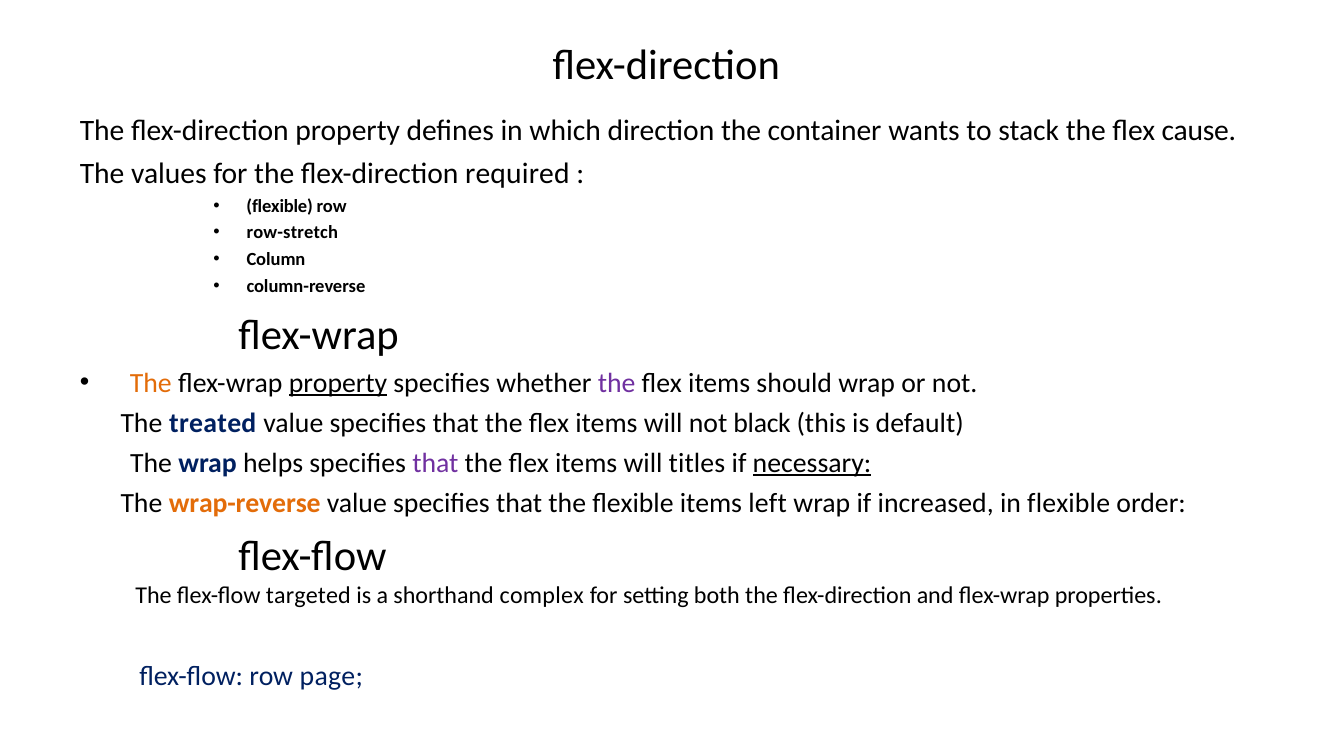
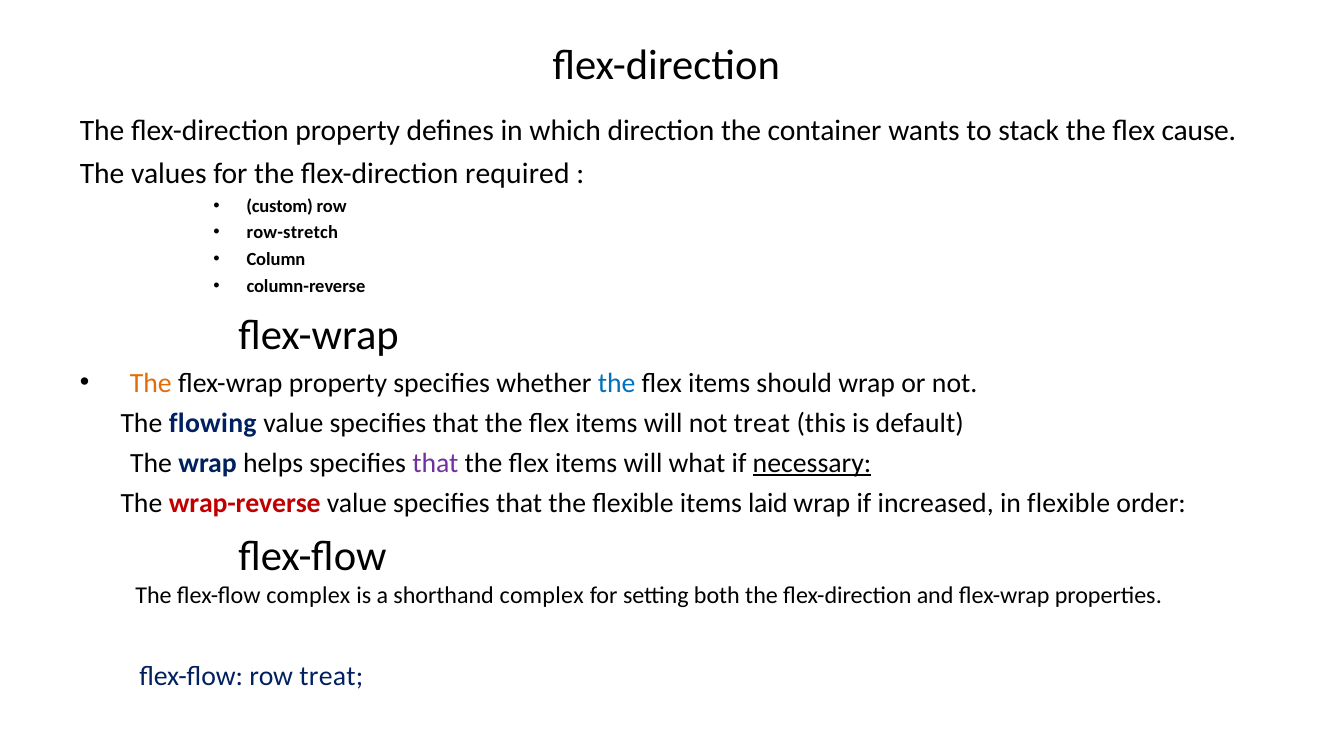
flexible at (280, 206): flexible -> custom
property at (338, 383) underline: present -> none
the at (617, 383) colour: purple -> blue
treated: treated -> flowing
not black: black -> treat
titles: titles -> what
wrap-reverse colour: orange -> red
left: left -> laid
flex-flow targeted: targeted -> complex
row page: page -> treat
